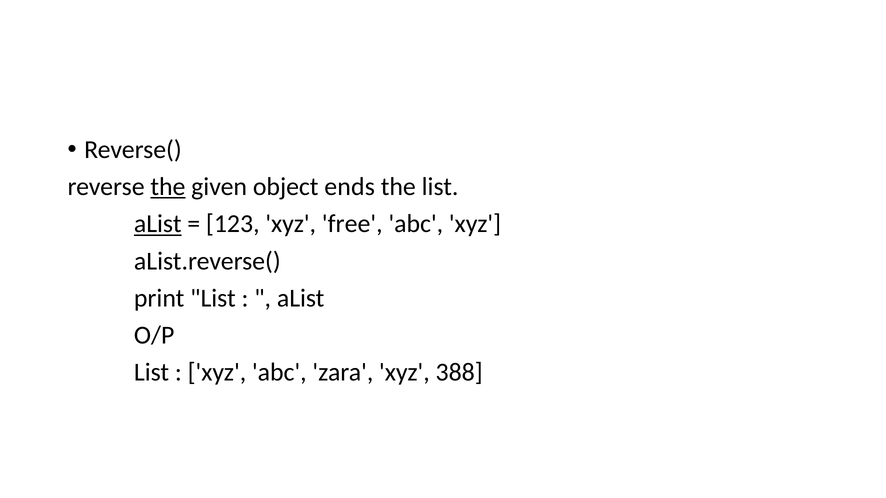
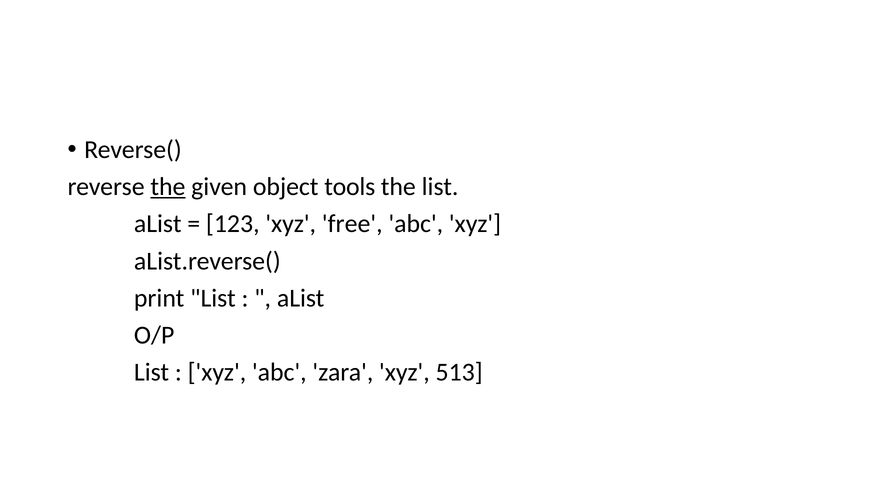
ends: ends -> tools
aList at (158, 224) underline: present -> none
388: 388 -> 513
